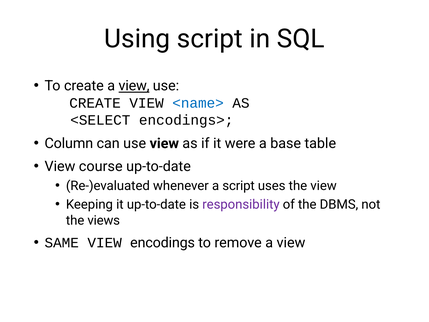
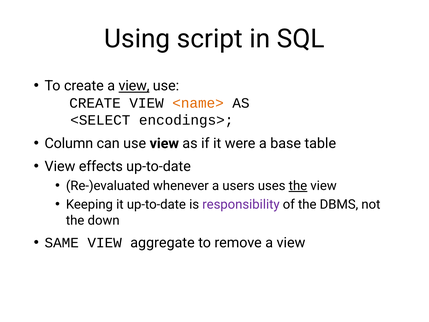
<name> colour: blue -> orange
course: course -> effects
a script: script -> users
the at (298, 186) underline: none -> present
views: views -> down
encodings: encodings -> aggregate
